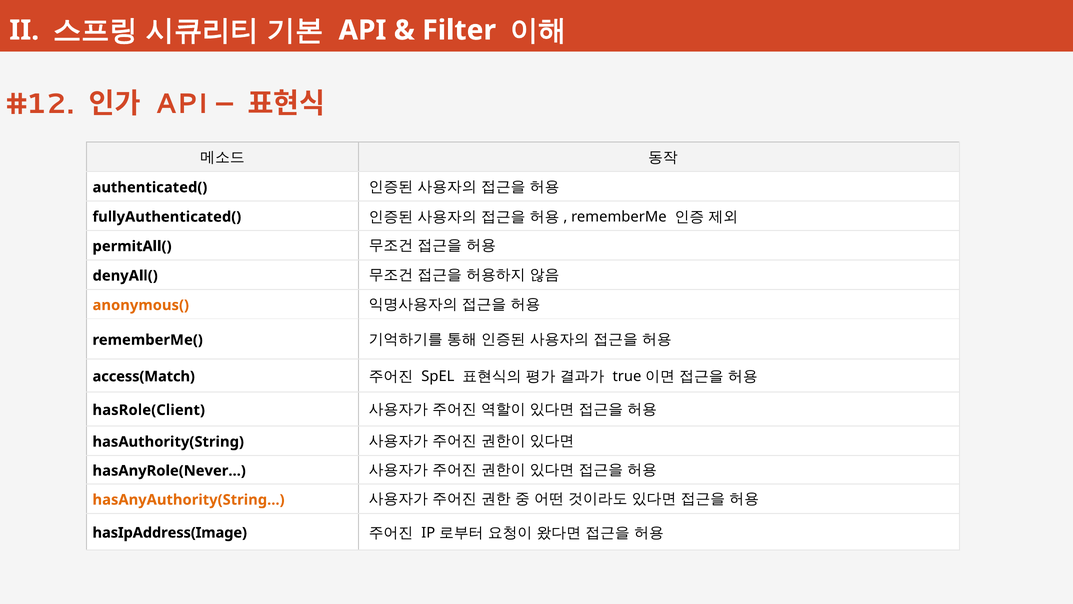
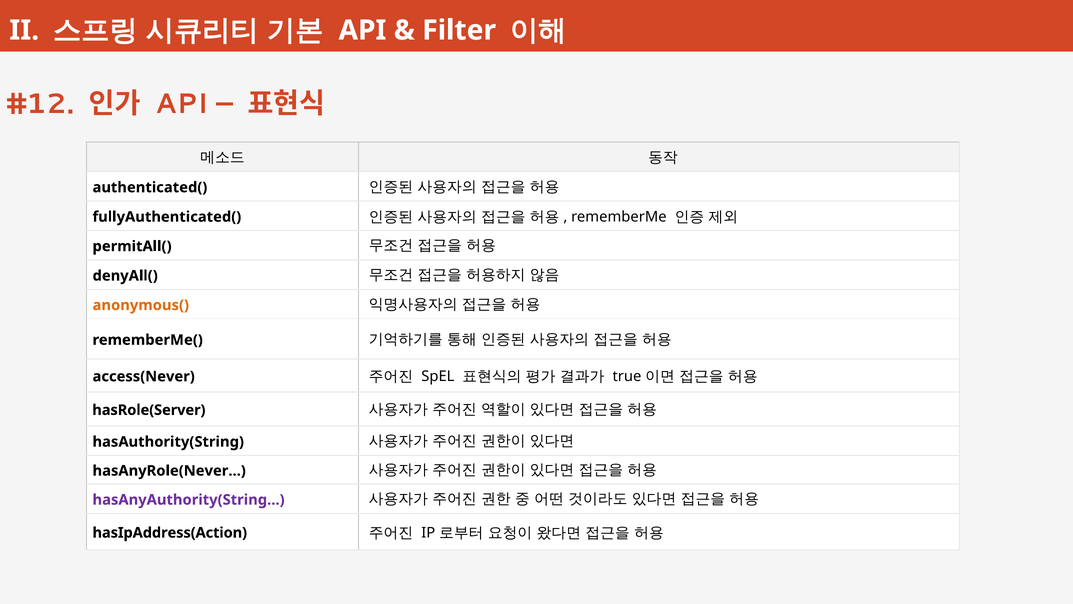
access(Match: access(Match -> access(Never
hasRole(Client: hasRole(Client -> hasRole(Server
hasAnyAuthority(String colour: orange -> purple
hasIpAddress(Image: hasIpAddress(Image -> hasIpAddress(Action
